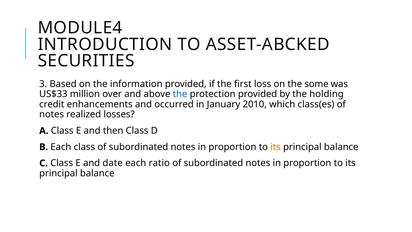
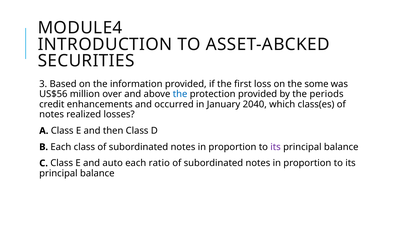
US$33: US$33 -> US$56
holding: holding -> periods
2010: 2010 -> 2040
its at (276, 147) colour: orange -> purple
date: date -> auto
